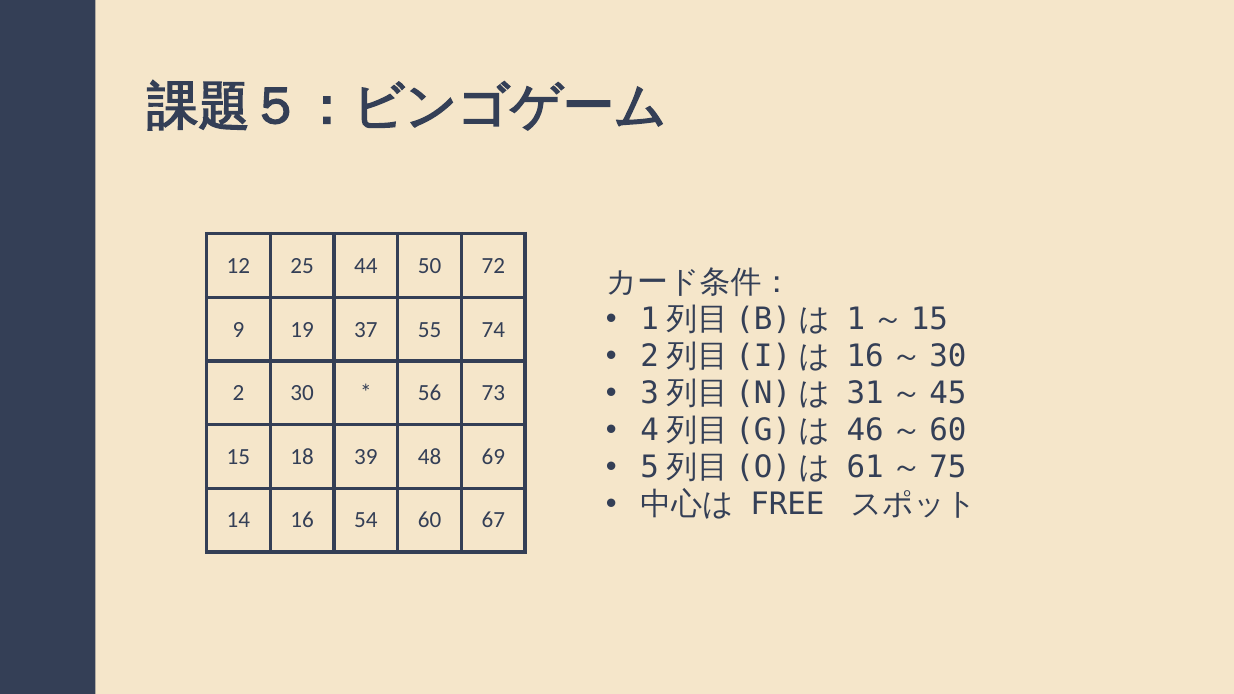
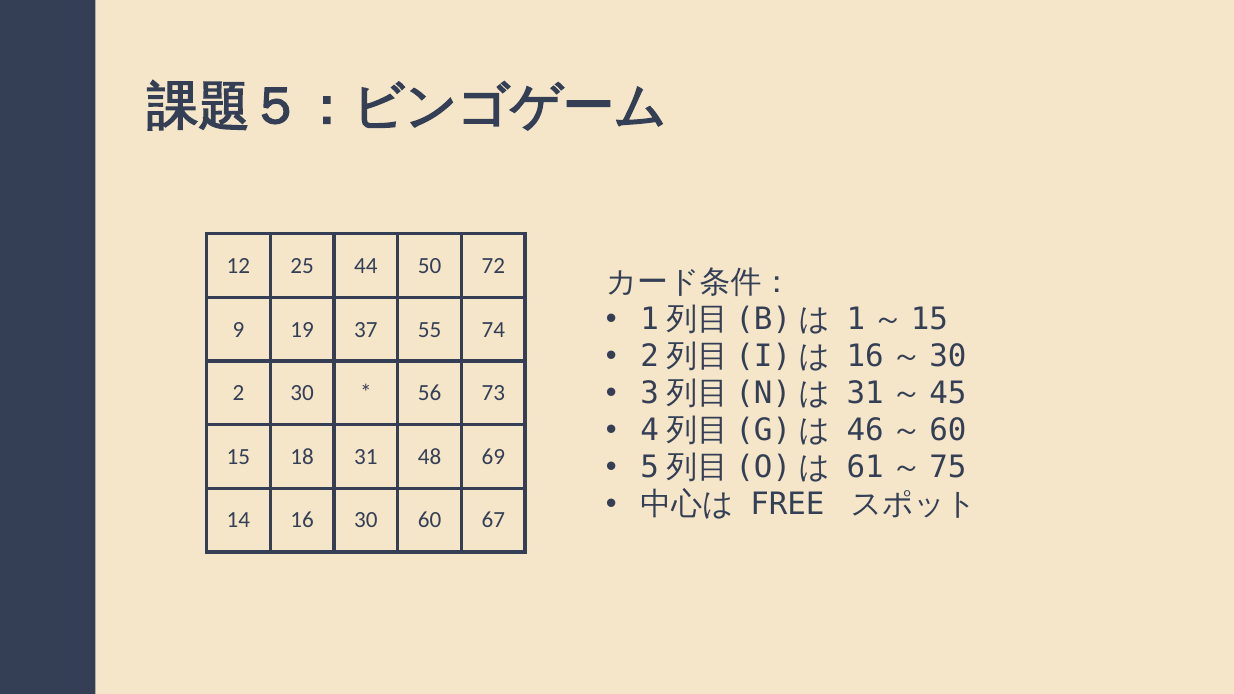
39: 39 -> 31
16 54: 54 -> 30
